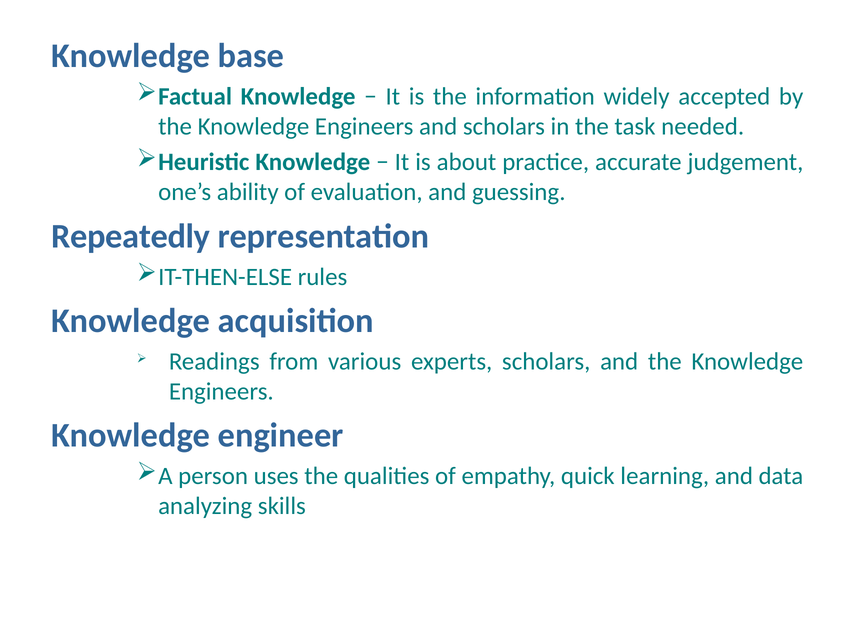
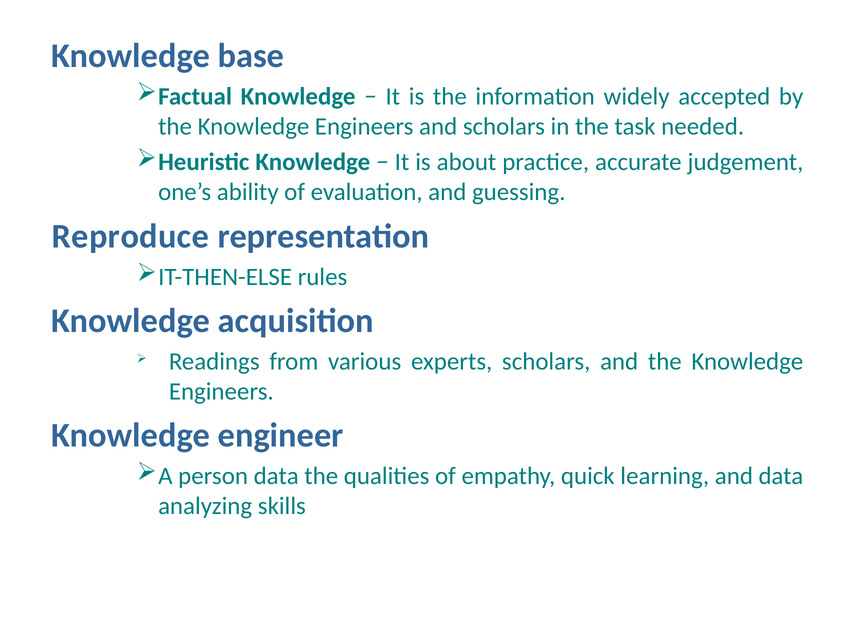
Repeatedly: Repeatedly -> Reproduce
person uses: uses -> data
